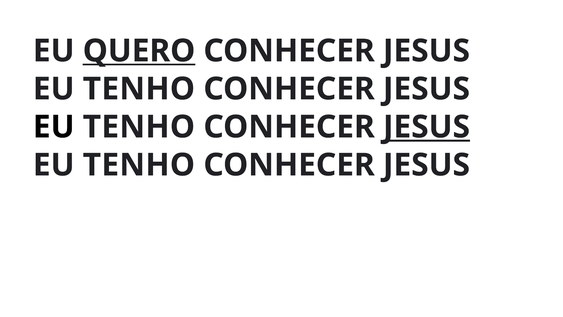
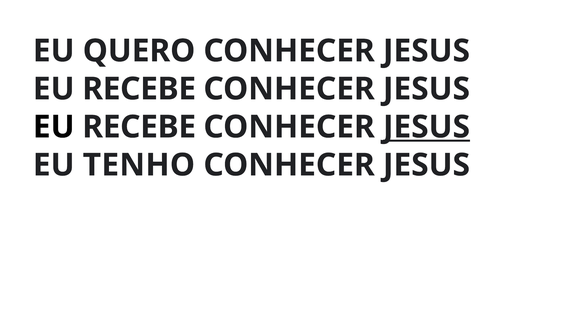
QUERO underline: present -> none
TENHO at (139, 89): TENHO -> RECEBE
TENHO at (139, 127): TENHO -> RECEBE
